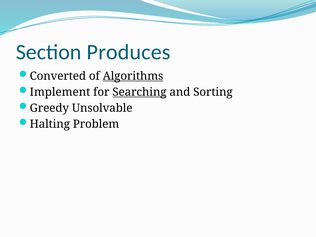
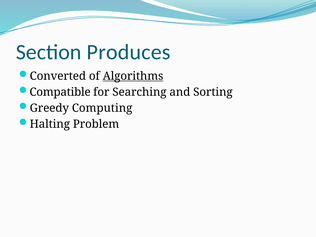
Implement: Implement -> Compatible
Searching underline: present -> none
Unsolvable: Unsolvable -> Computing
